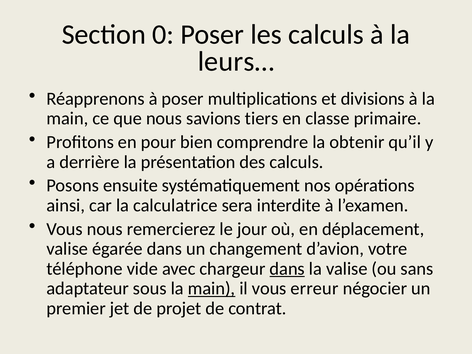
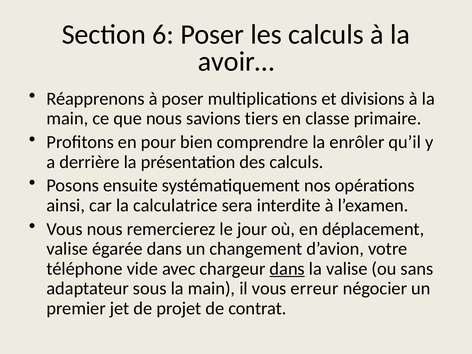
0: 0 -> 6
leurs…: leurs… -> avoir…
obtenir: obtenir -> enrôler
main at (212, 288) underline: present -> none
